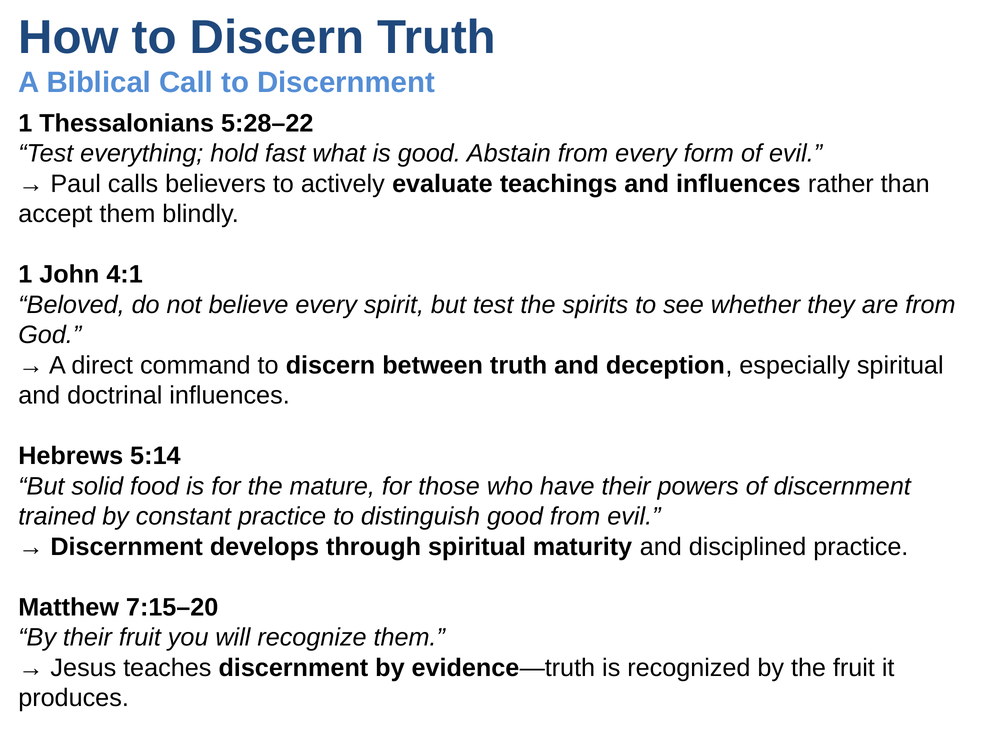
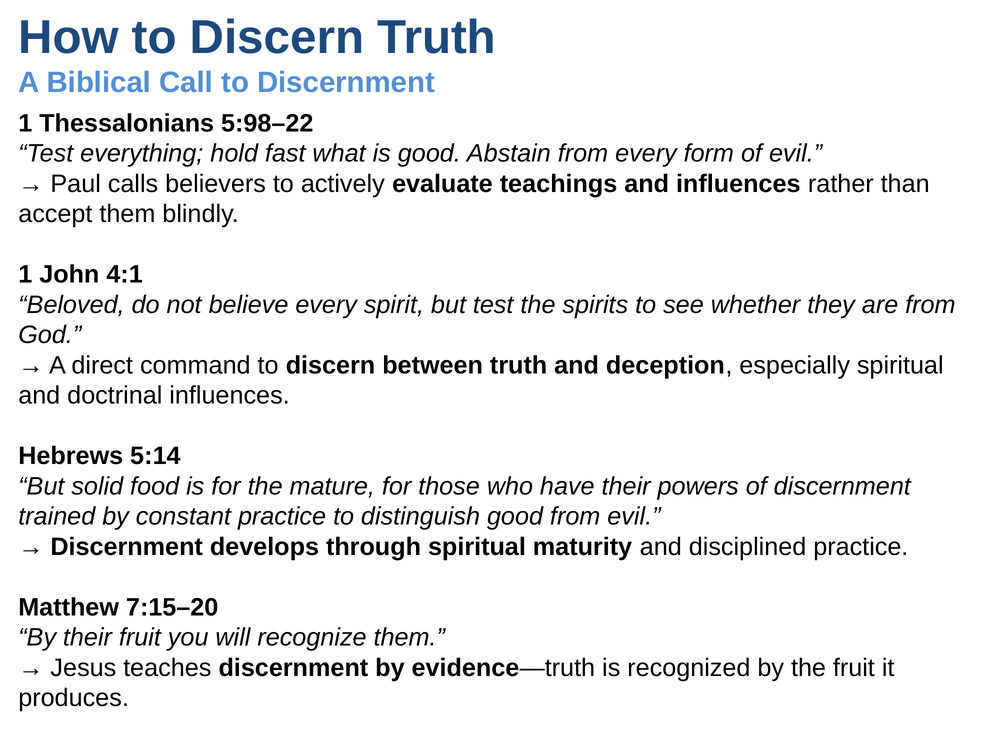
5:28–22: 5:28–22 -> 5:98–22
